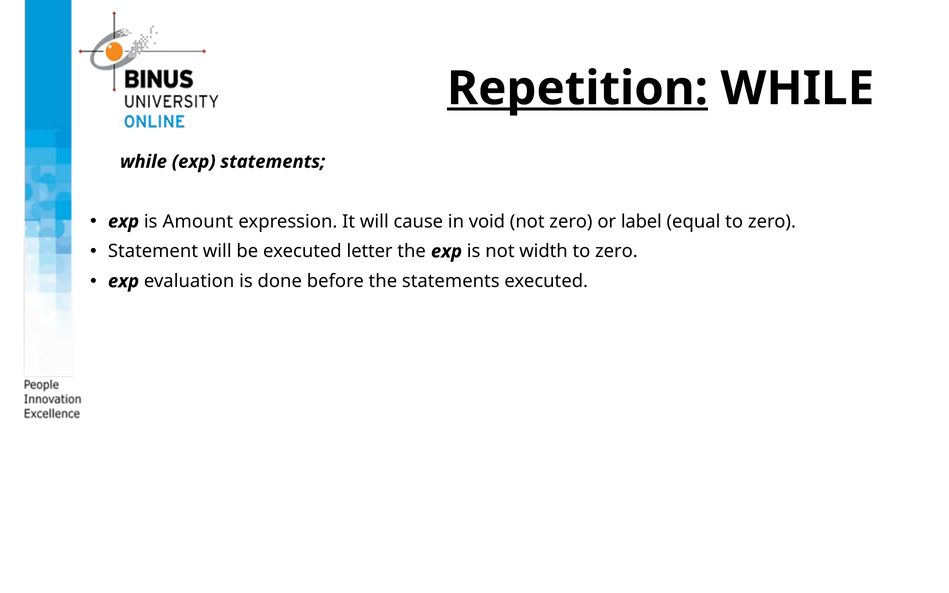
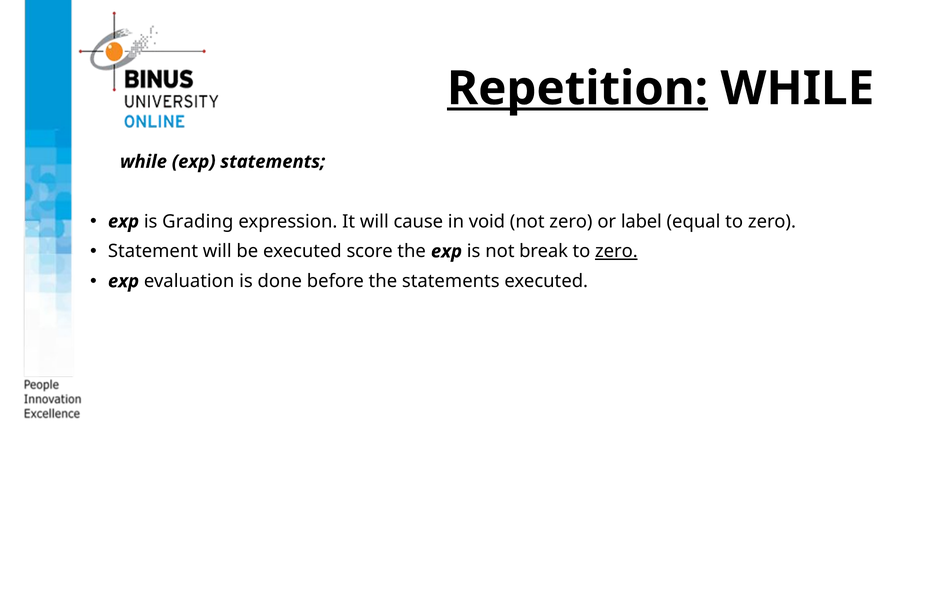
Amount: Amount -> Grading
letter: letter -> score
width: width -> break
zero at (616, 251) underline: none -> present
